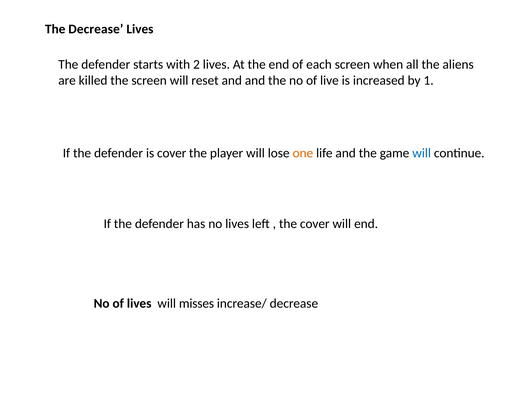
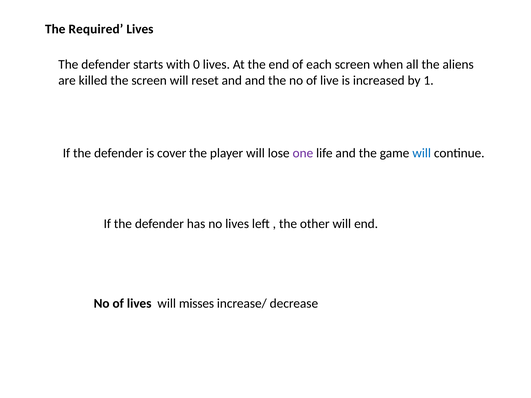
The Decrease: Decrease -> Required
2: 2 -> 0
one colour: orange -> purple
the cover: cover -> other
